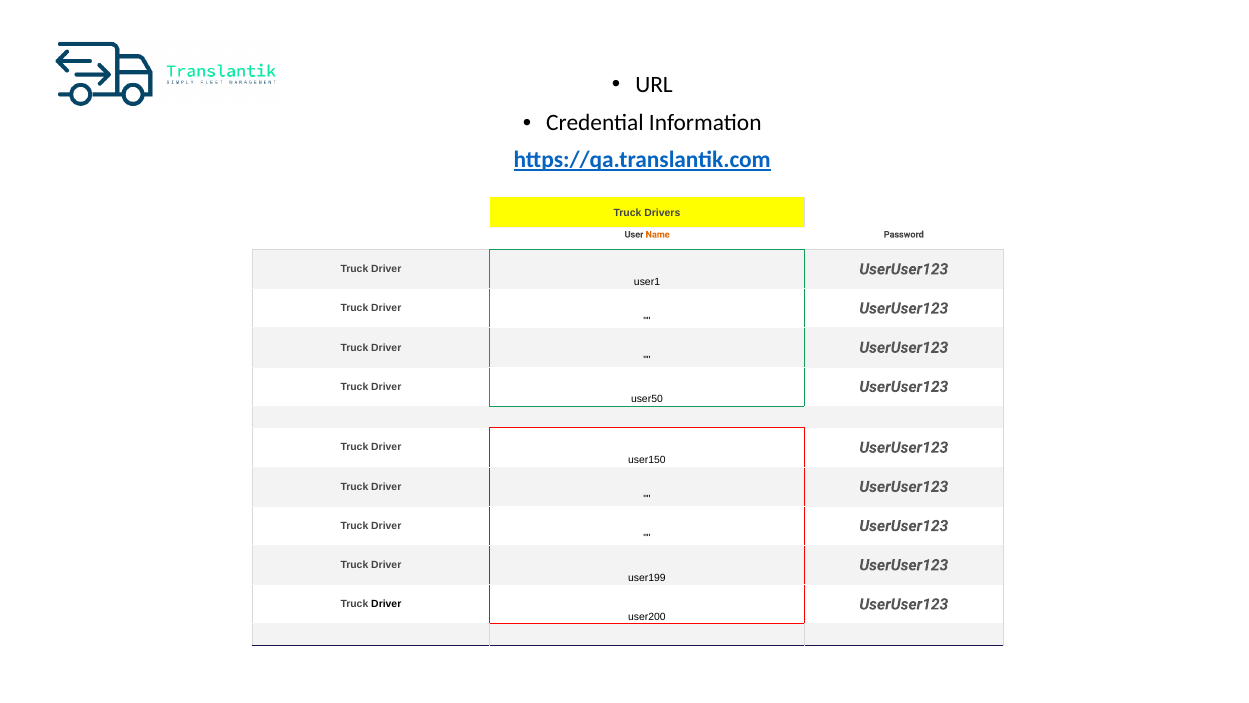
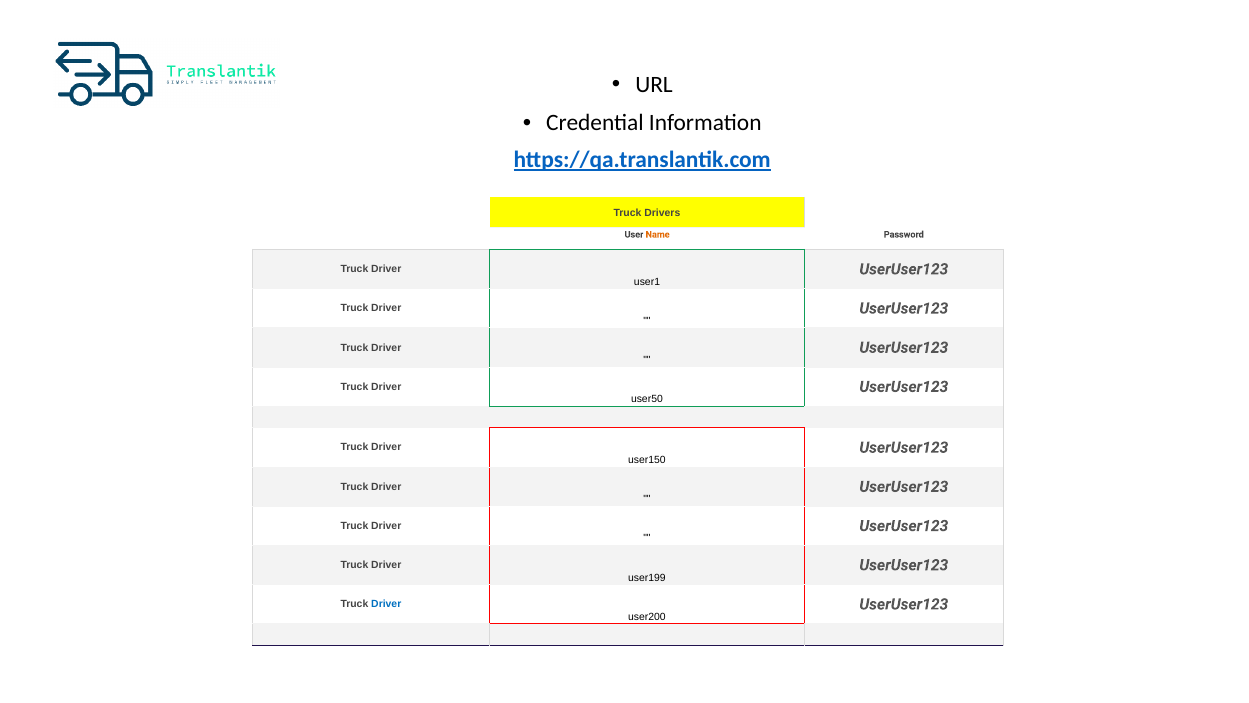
Driver at (386, 604) colour: black -> blue
